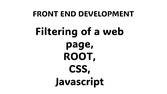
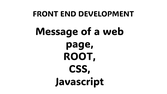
Filtering: Filtering -> Message
